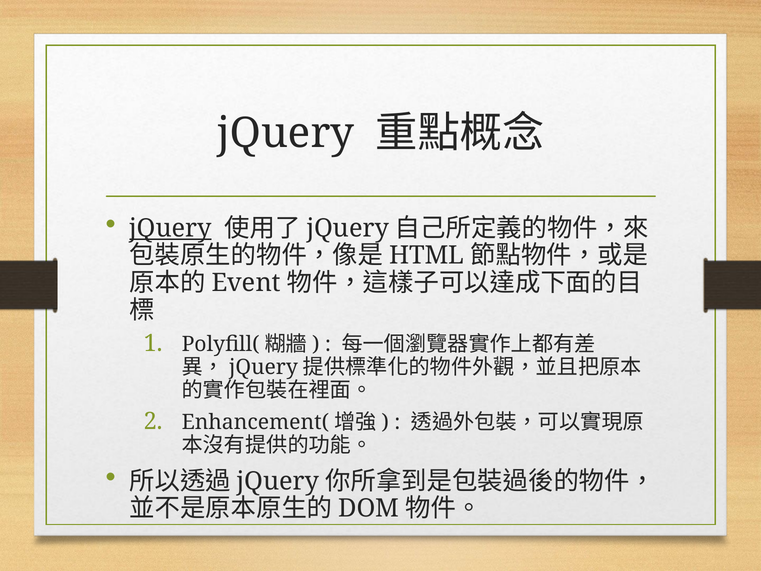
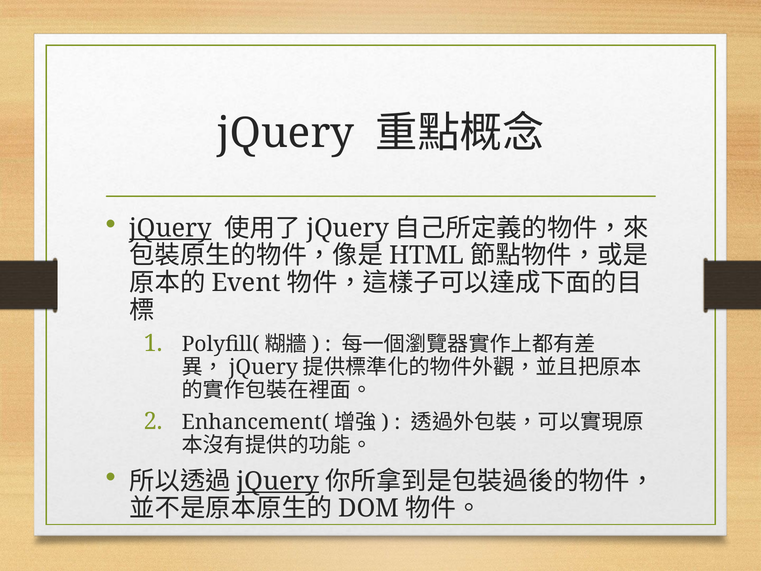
jQuery at (278, 481) underline: none -> present
